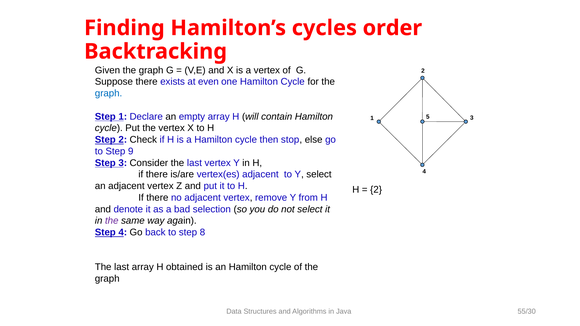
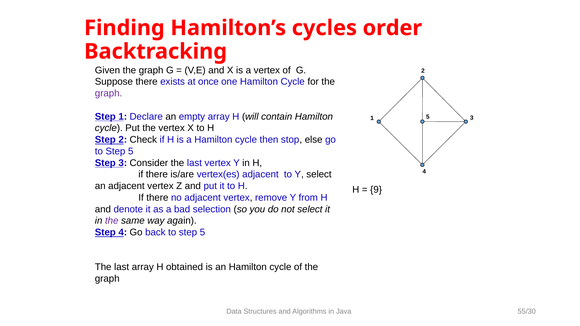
even: even -> once
graph at (109, 93) colour: blue -> purple
9 at (131, 151): 9 -> 5
2 at (376, 190): 2 -> 9
back to step 8: 8 -> 5
